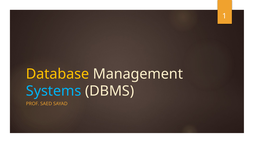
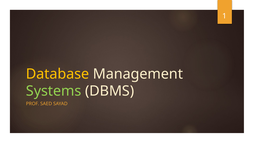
Systems colour: light blue -> light green
